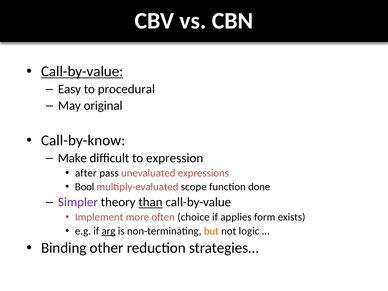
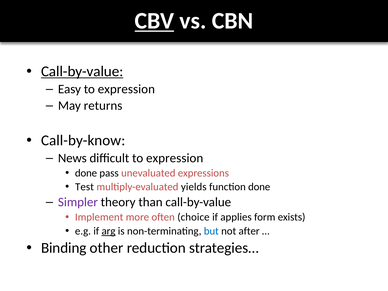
CBV underline: none -> present
Easy to procedural: procedural -> expression
original: original -> returns
Make: Make -> News
after at (86, 173): after -> done
Bool: Bool -> Test
scope: scope -> yields
than underline: present -> none
but colour: orange -> blue
logic: logic -> after
